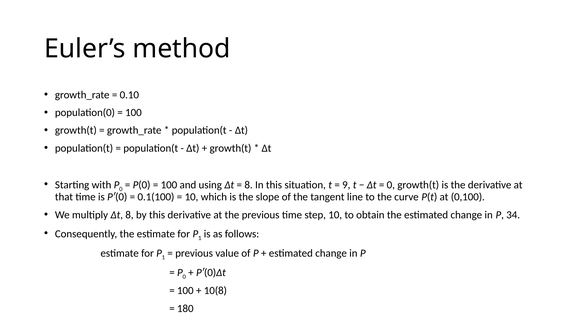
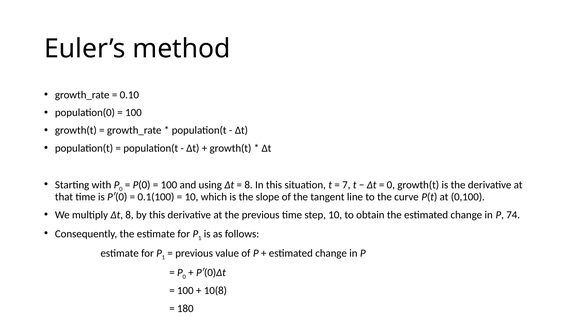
9: 9 -> 7
34: 34 -> 74
